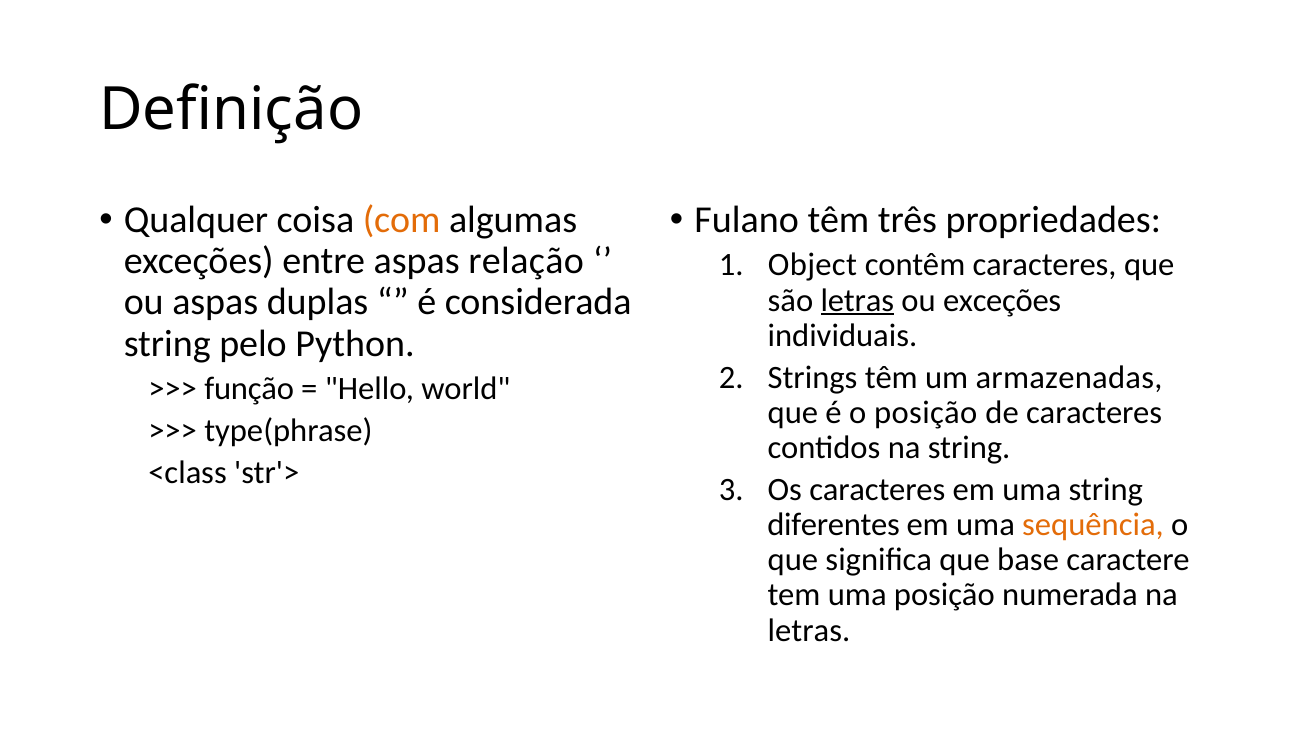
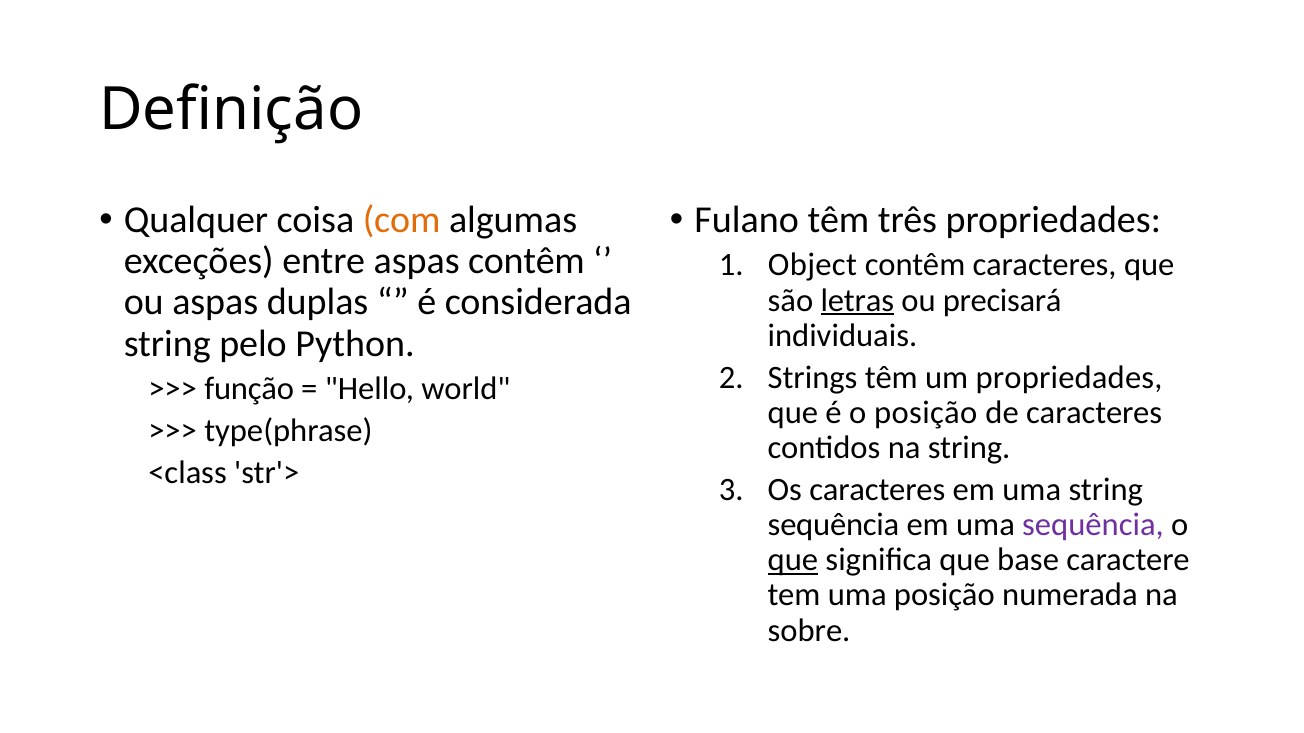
aspas relação: relação -> contêm
ou exceções: exceções -> precisará
um armazenadas: armazenadas -> propriedades
diferentes at (834, 525): diferentes -> sequência
sequência at (1093, 525) colour: orange -> purple
que at (793, 560) underline: none -> present
letras at (809, 631): letras -> sobre
